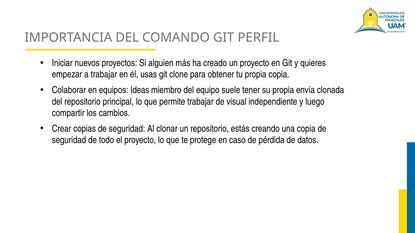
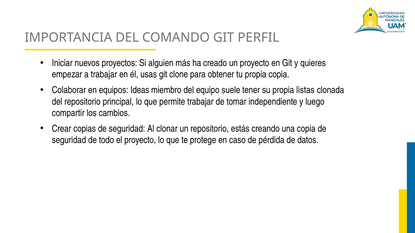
envía: envía -> listas
visual: visual -> tomar
